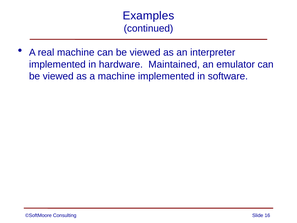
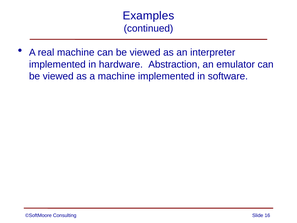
Maintained: Maintained -> Abstraction
